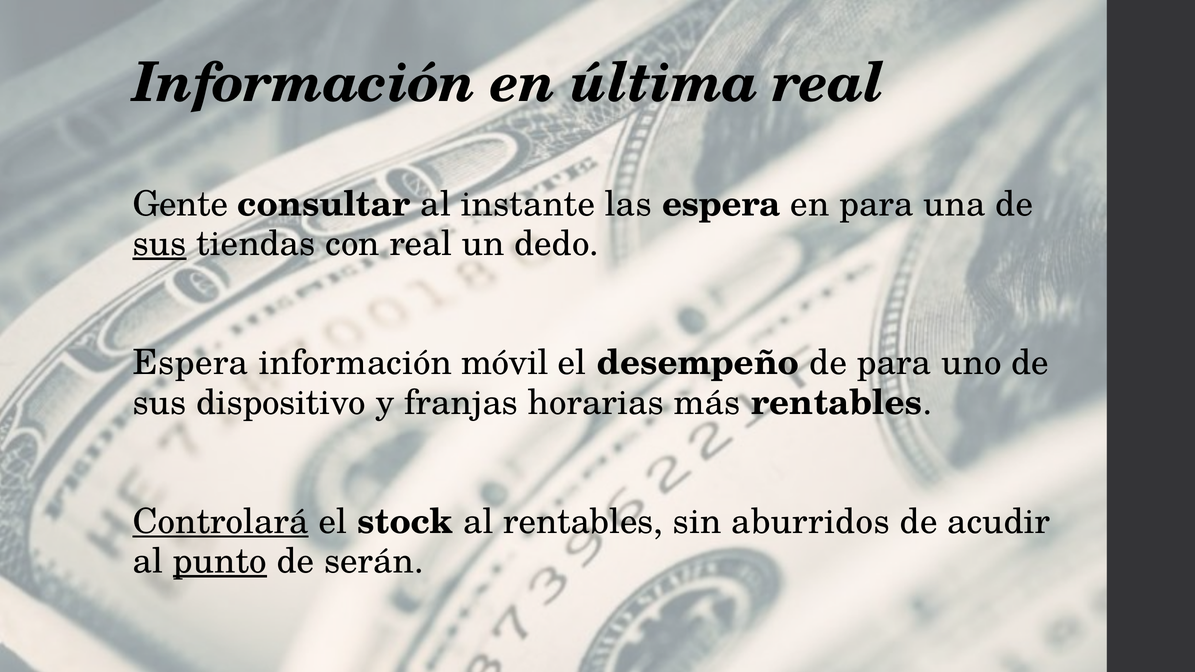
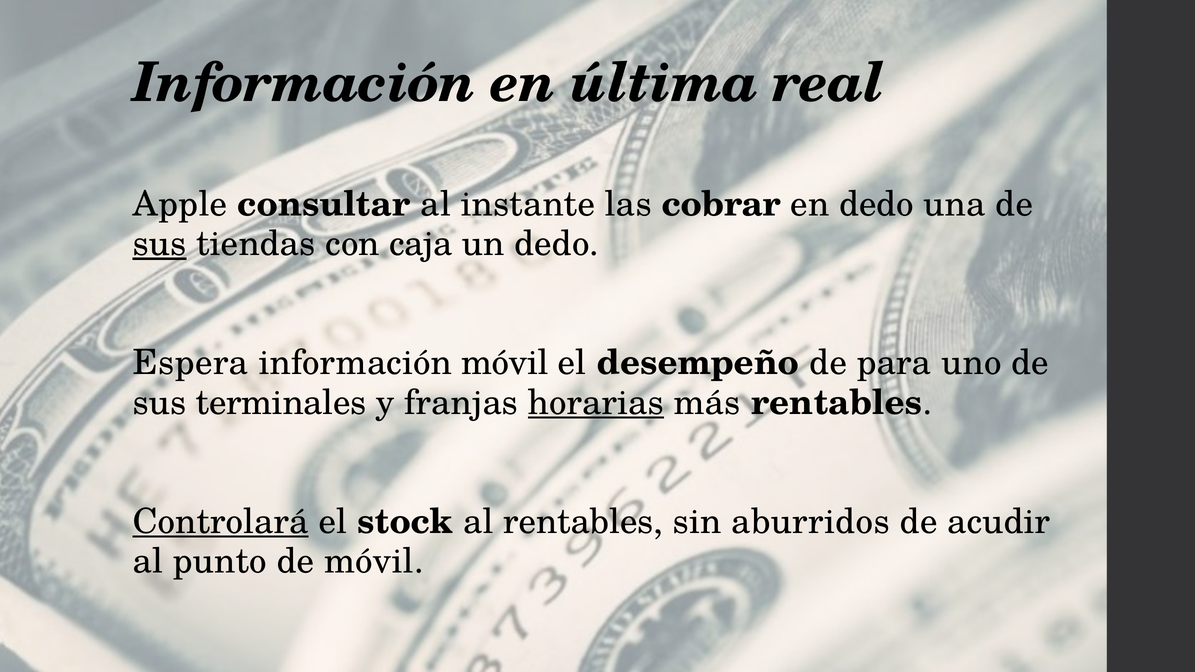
Gente: Gente -> Apple
las espera: espera -> cobrar
en para: para -> dedo
con real: real -> caja
dispositivo: dispositivo -> terminales
horarias underline: none -> present
punto underline: present -> none
de serán: serán -> móvil
